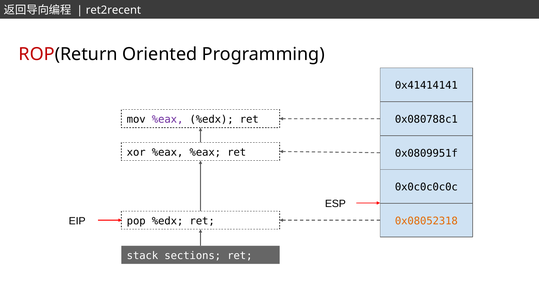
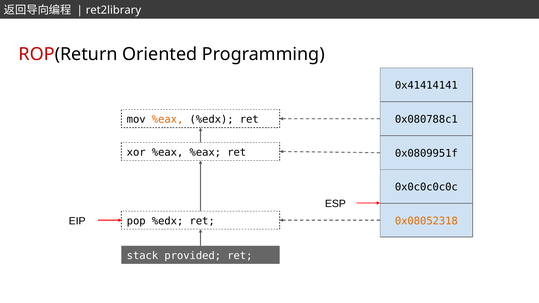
ret2recent: ret2recent -> ret2library
%eax at (168, 119) colour: purple -> orange
sections: sections -> provided
